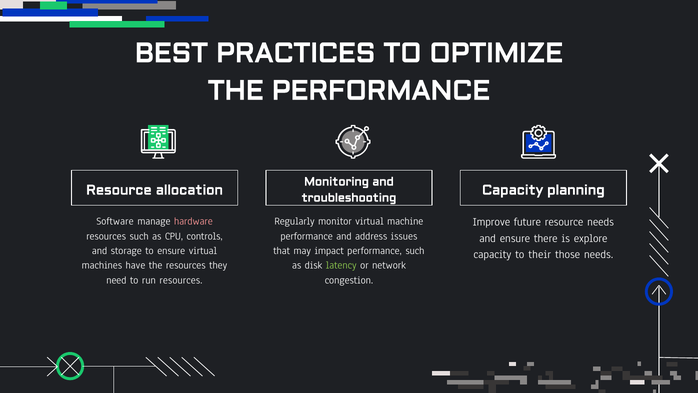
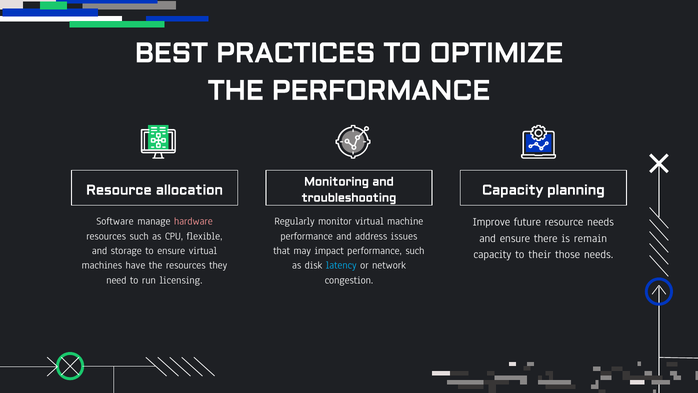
controls: controls -> flexible
explore: explore -> remain
latency colour: light green -> light blue
run resources: resources -> licensing
